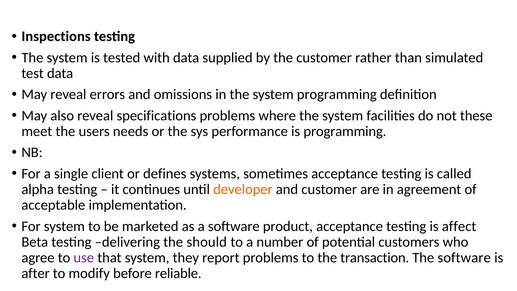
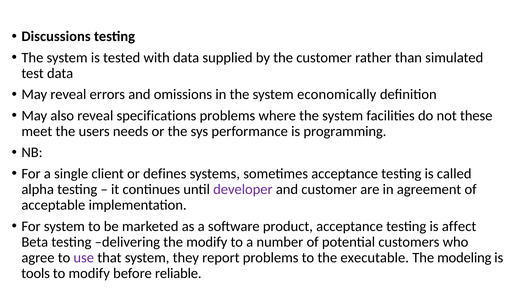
Inspections: Inspections -> Discussions
system programming: programming -> economically
developer colour: orange -> purple
the should: should -> modify
transaction: transaction -> executable
The software: software -> modeling
after: after -> tools
